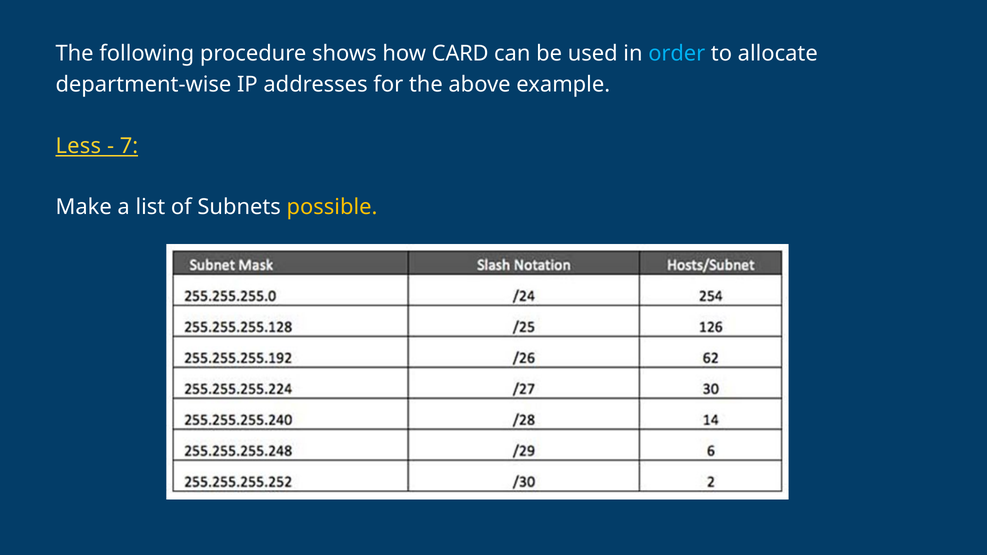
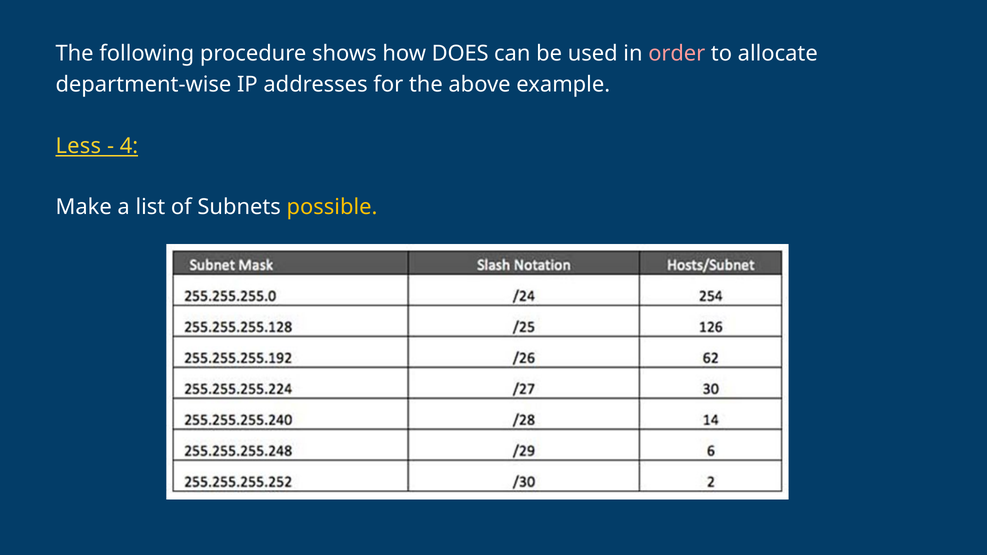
CARD: CARD -> DOES
order colour: light blue -> pink
7: 7 -> 4
